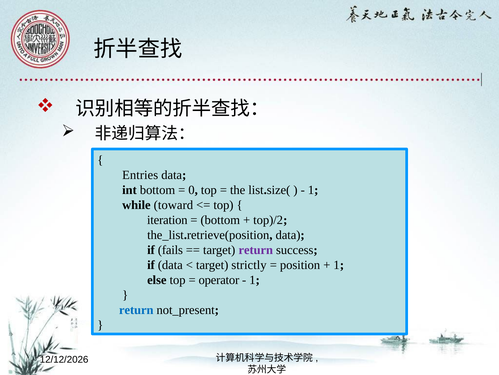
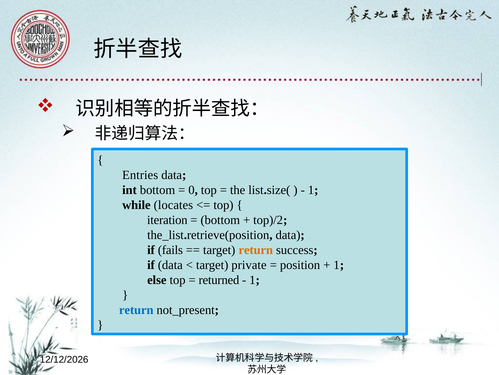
toward: toward -> locates
return at (256, 249) colour: purple -> orange
strictly: strictly -> private
operator: operator -> returned
